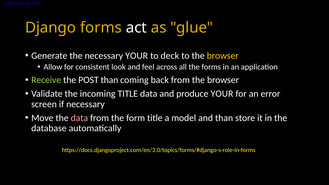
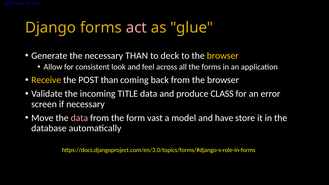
act colour: white -> pink
necessary YOUR: YOUR -> THAN
Receive colour: light green -> yellow
produce YOUR: YOUR -> CLASS
form title: title -> vast
and than: than -> have
